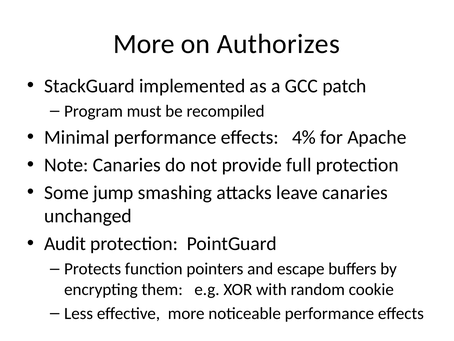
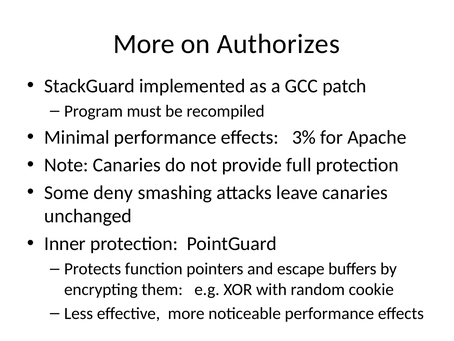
4%: 4% -> 3%
jump: jump -> deny
Audit: Audit -> Inner
